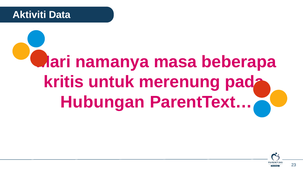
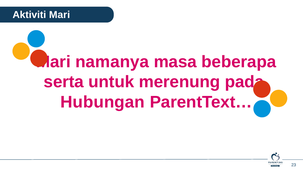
Aktiviti Data: Data -> Mari
kritis: kritis -> serta
